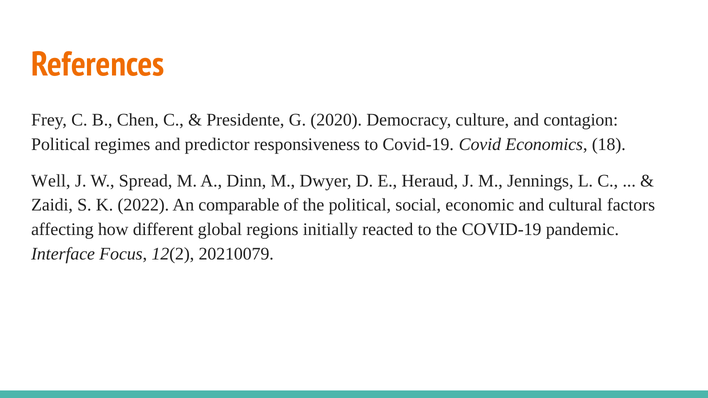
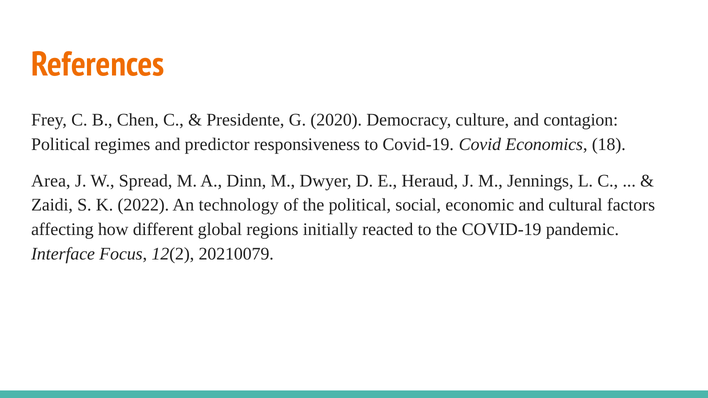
Well: Well -> Area
comparable: comparable -> technology
